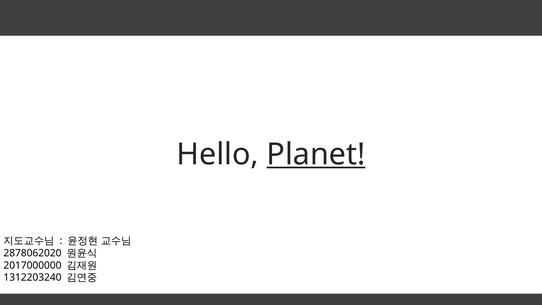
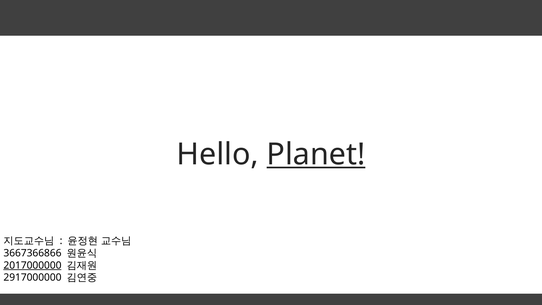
2878062020: 2878062020 -> 3667366866
2017000000 underline: none -> present
1312203240: 1312203240 -> 2917000000
